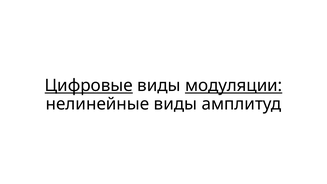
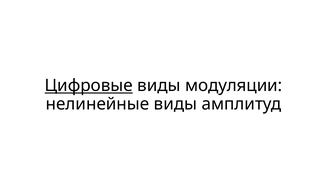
модуляции underline: present -> none
